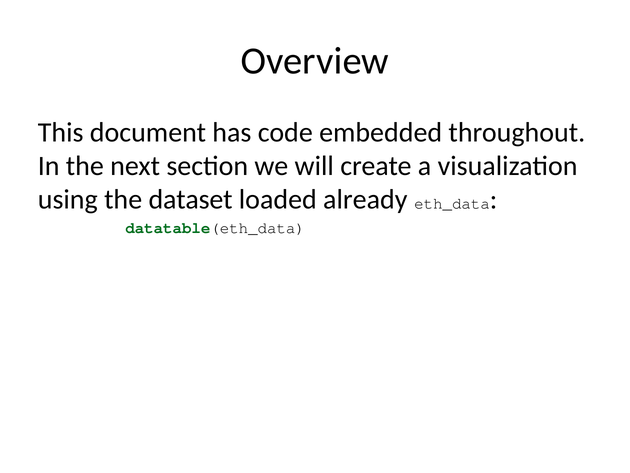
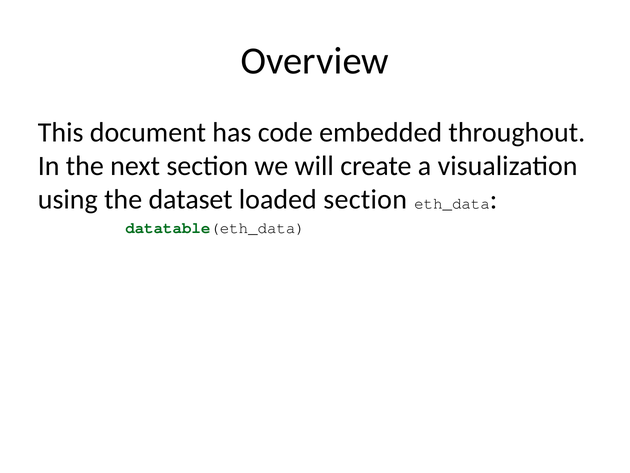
loaded already: already -> section
